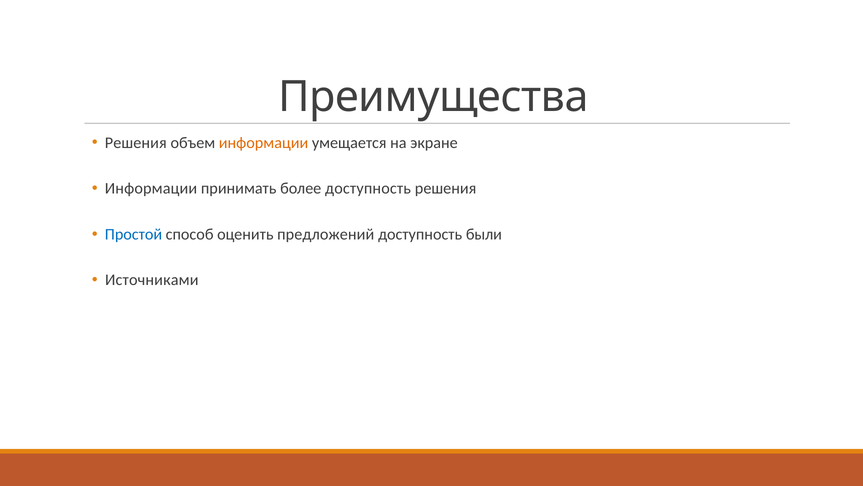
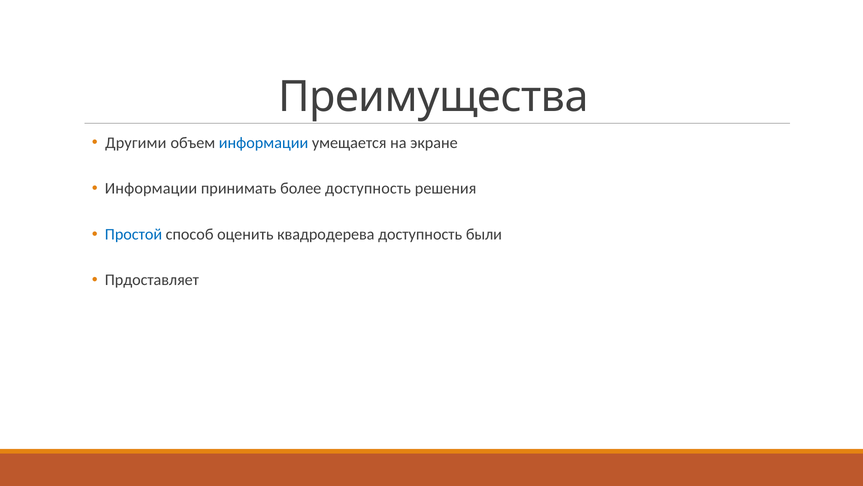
Решения at (136, 143): Решения -> Другими
информации at (264, 143) colour: orange -> blue
предложений: предложений -> квадродерева
Источниками: Источниками -> Прдоставляет
